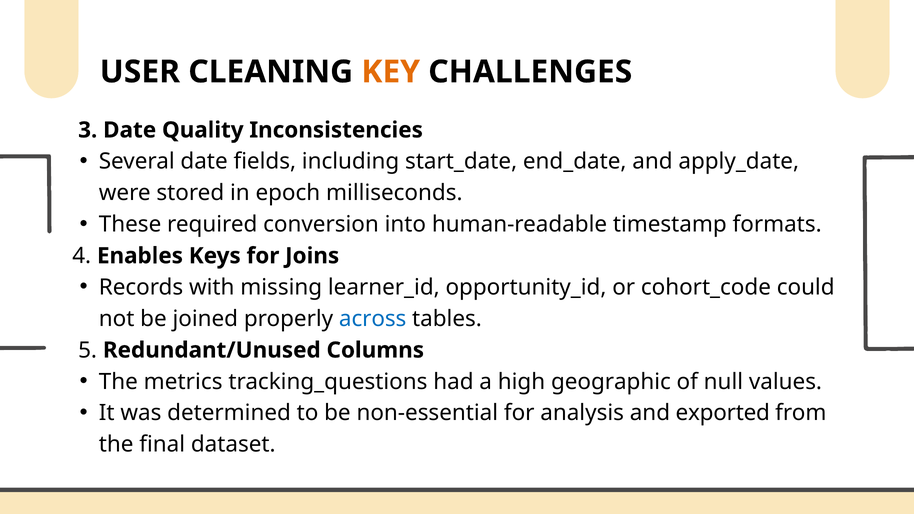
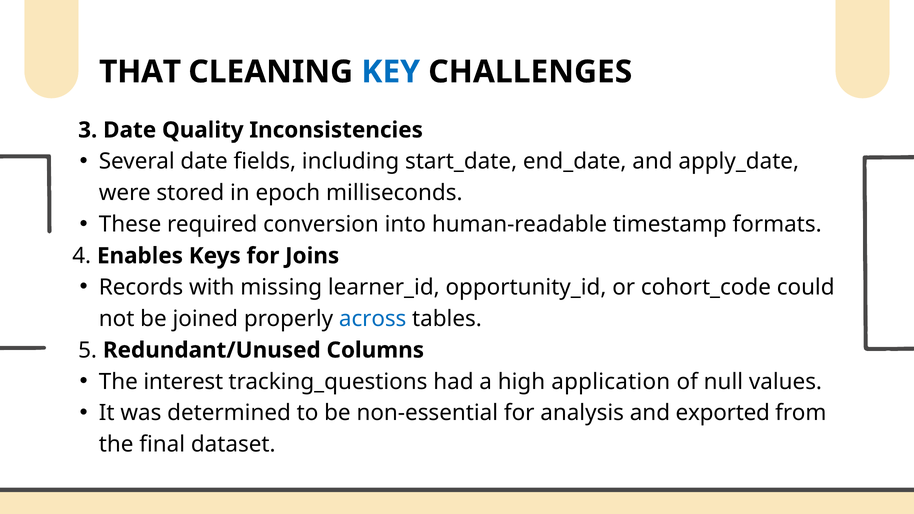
USER: USER -> THAT
KEY colour: orange -> blue
metrics: metrics -> interest
geographic: geographic -> application
